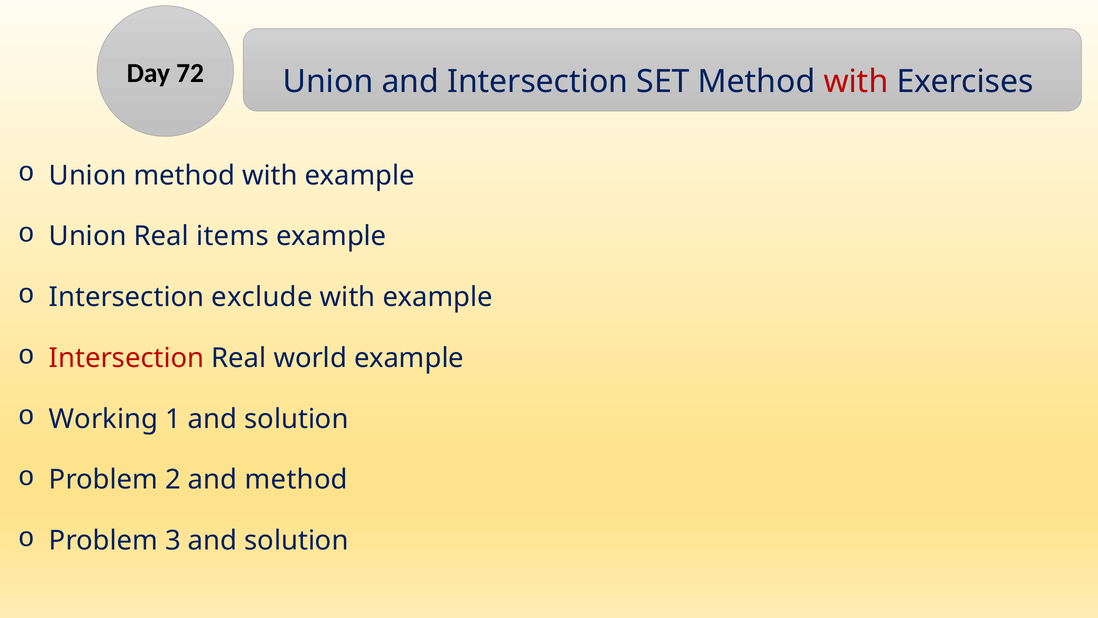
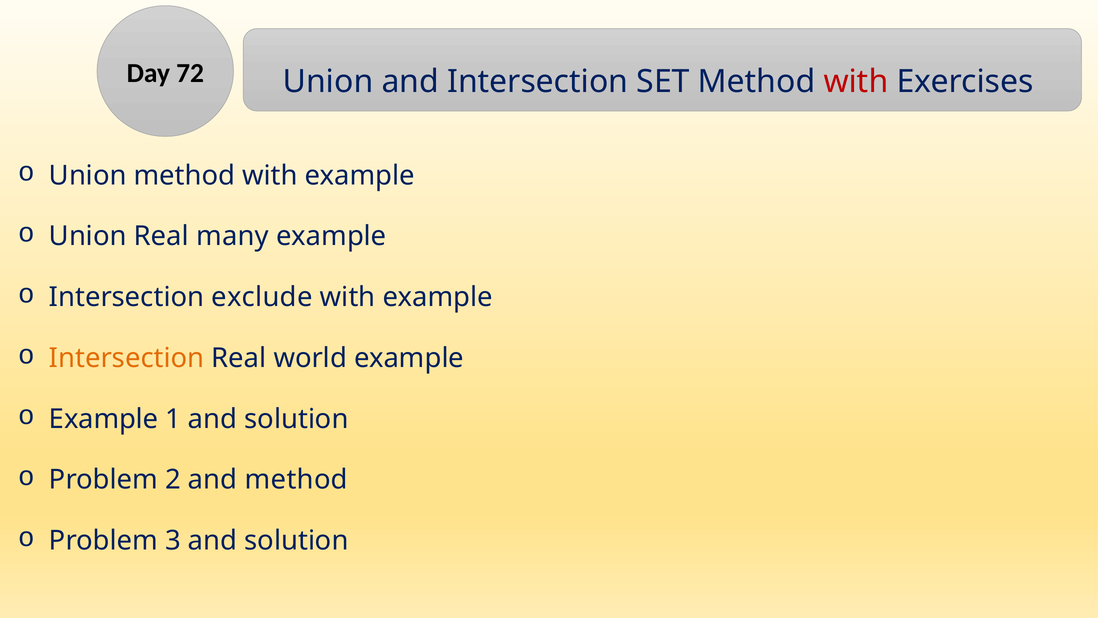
items: items -> many
Intersection at (127, 358) colour: red -> orange
Working at (104, 419): Working -> Example
